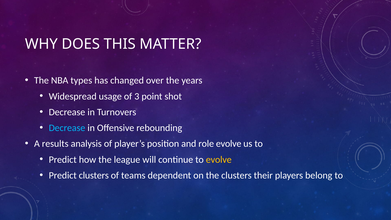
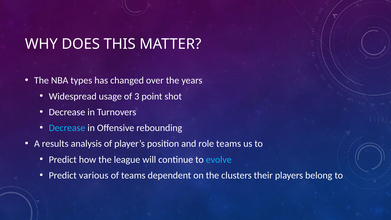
role evolve: evolve -> teams
evolve at (219, 159) colour: yellow -> light blue
Predict clusters: clusters -> various
